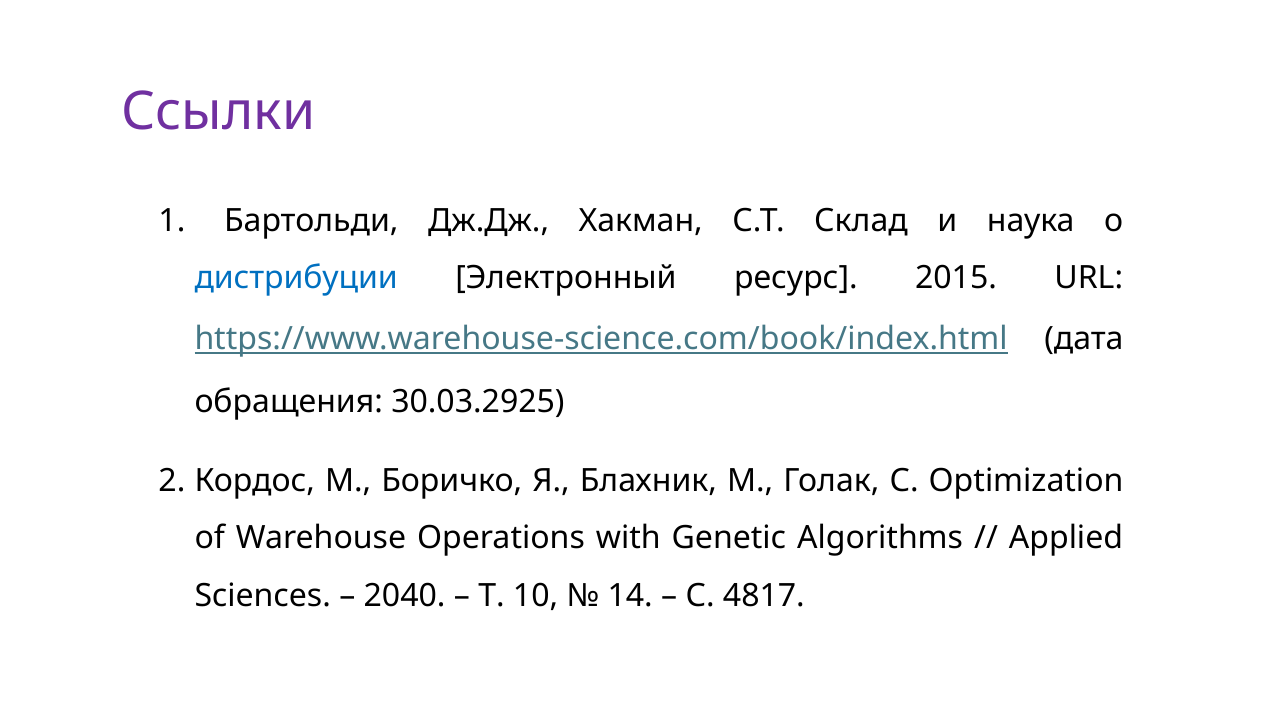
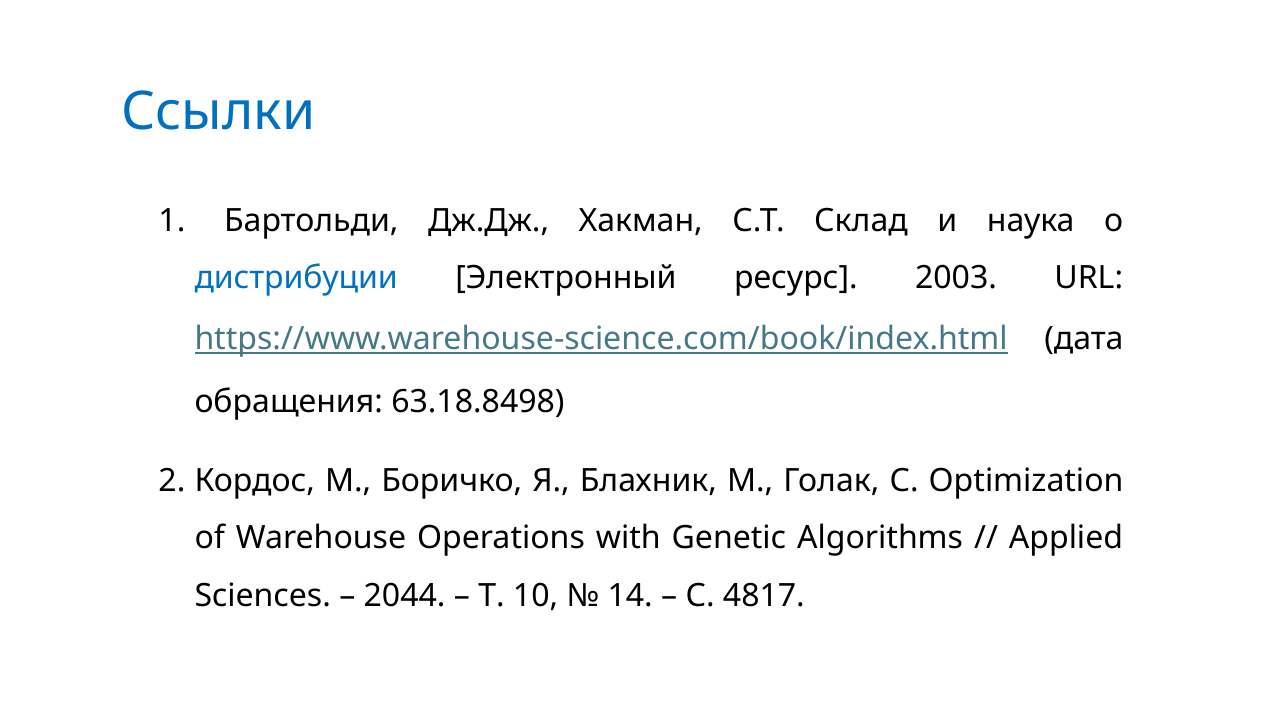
Ссылки colour: purple -> blue
2015: 2015 -> 2003
30.03.2925: 30.03.2925 -> 63.18.8498
2040: 2040 -> 2044
